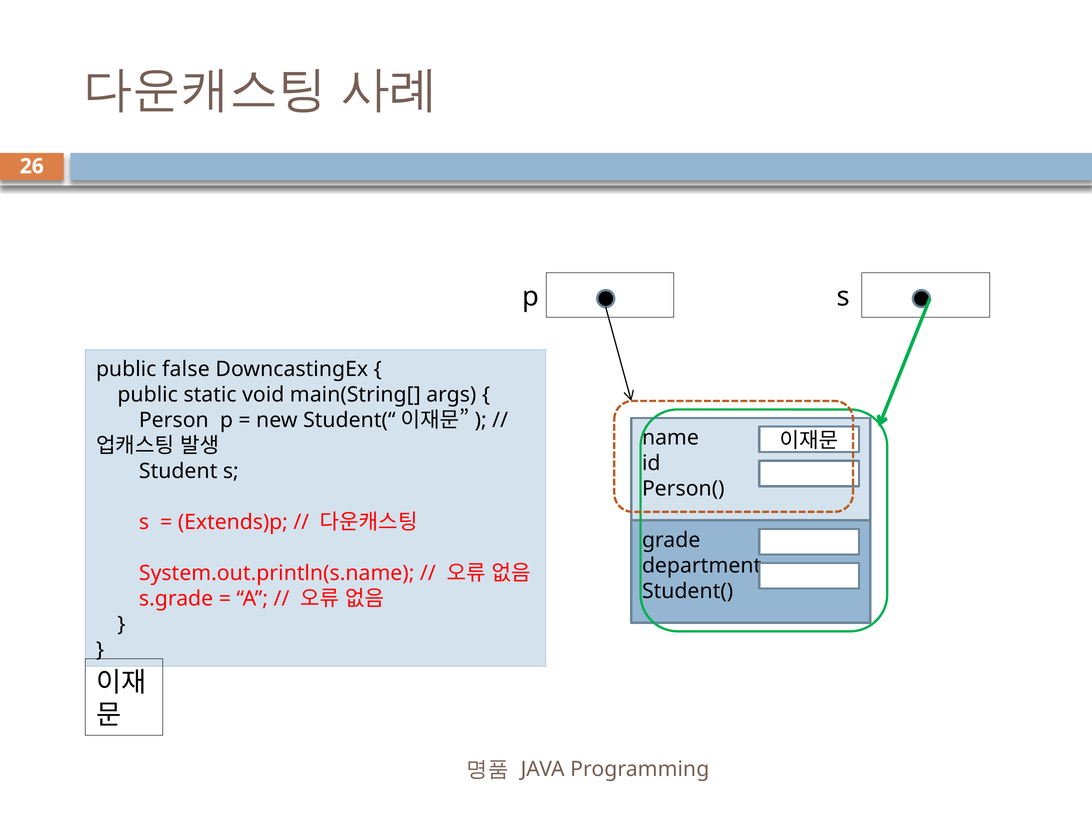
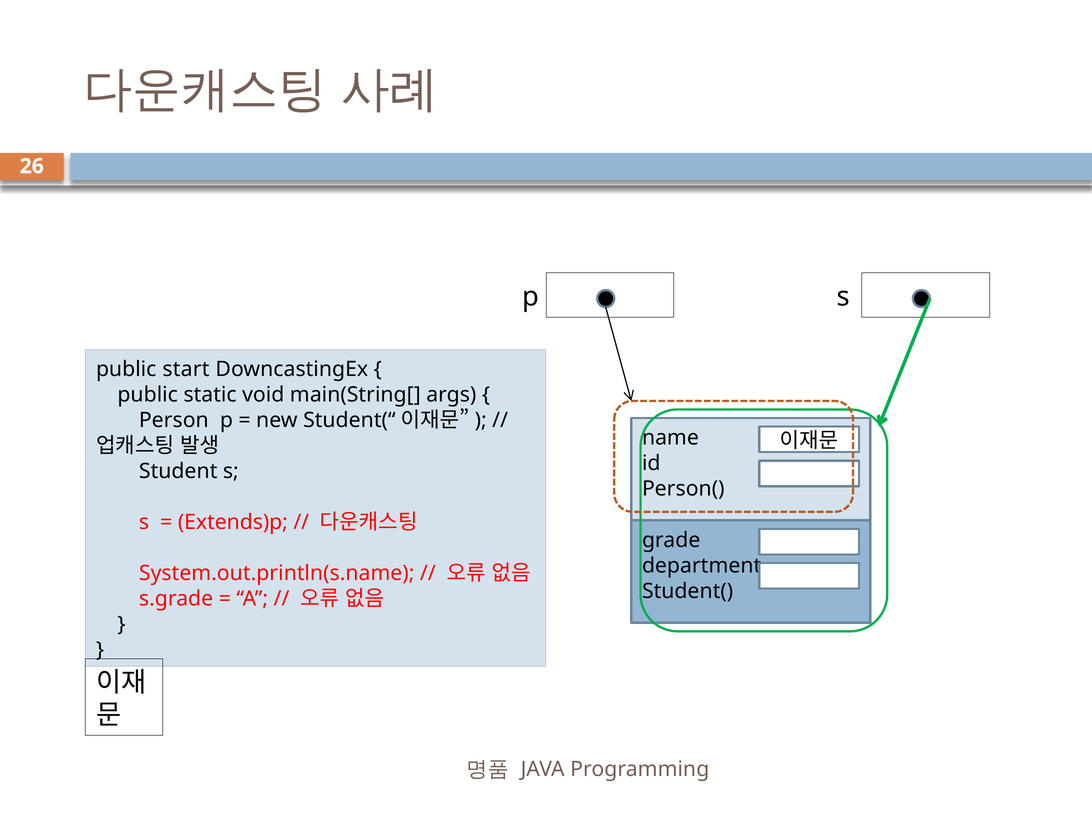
false: false -> start
